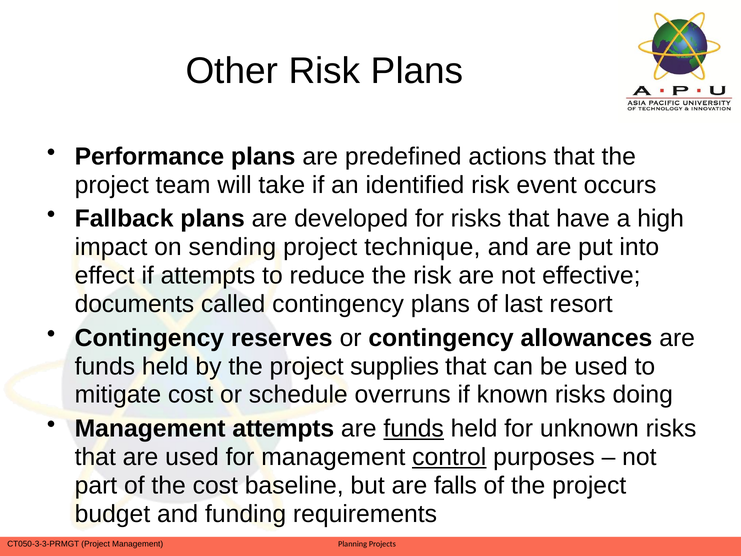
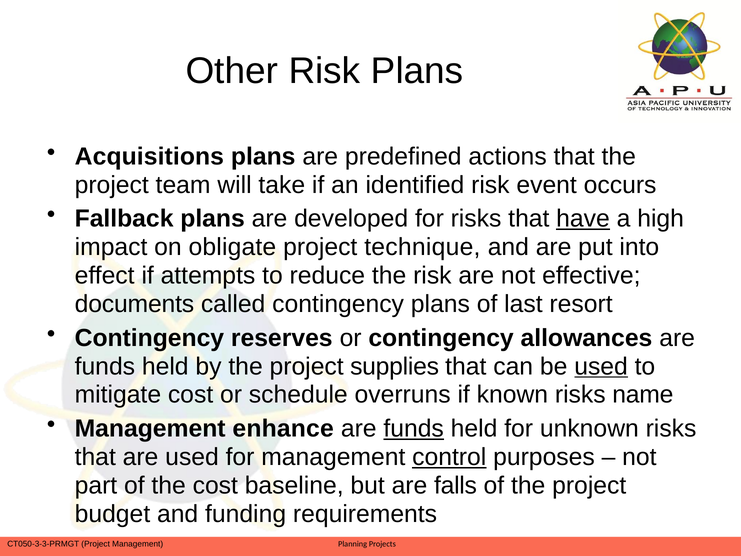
Performance: Performance -> Acquisitions
have underline: none -> present
sending: sending -> obligate
used at (601, 366) underline: none -> present
doing: doing -> name
Management attempts: attempts -> enhance
